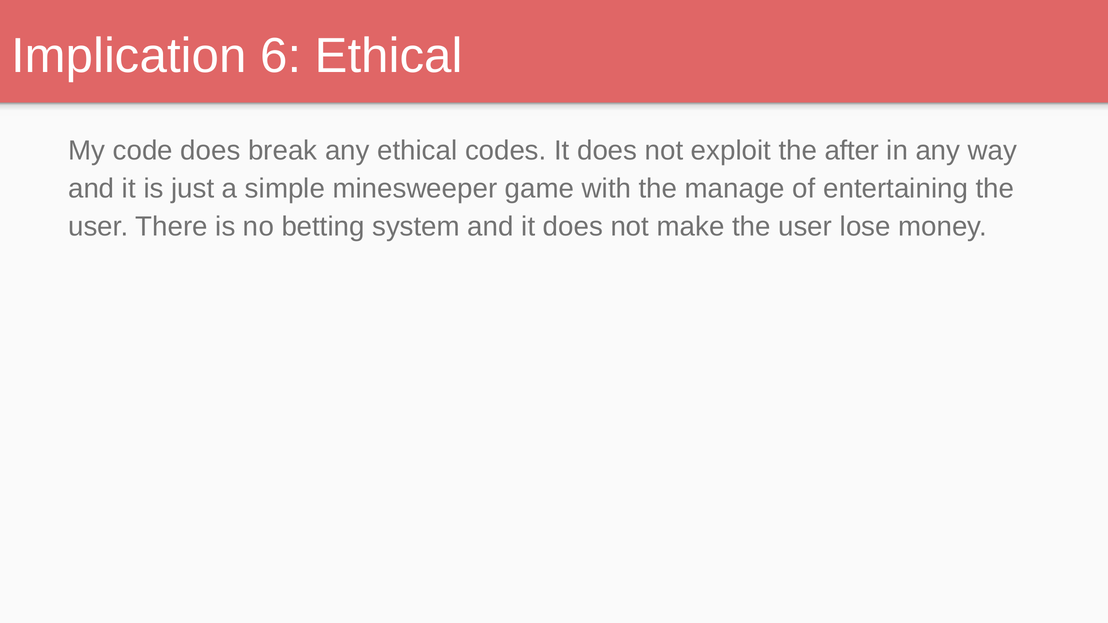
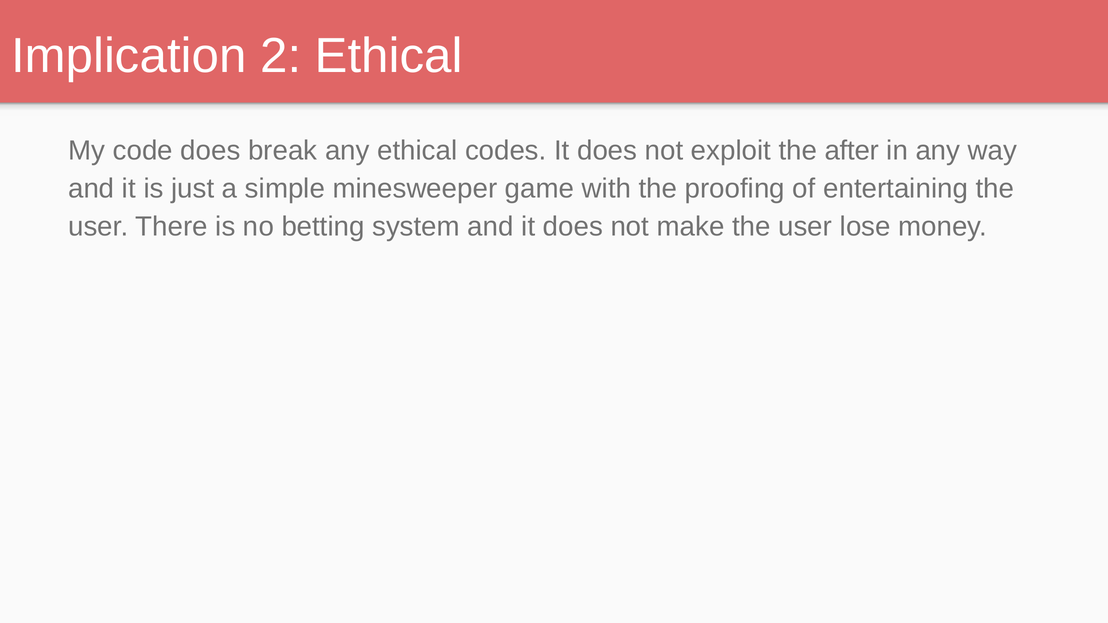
6: 6 -> 2
manage: manage -> proofing
